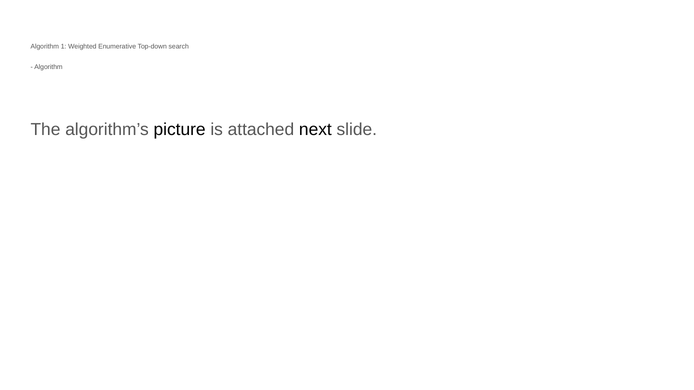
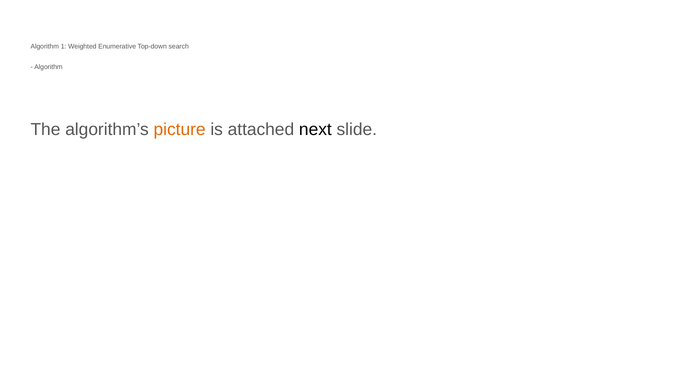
picture colour: black -> orange
